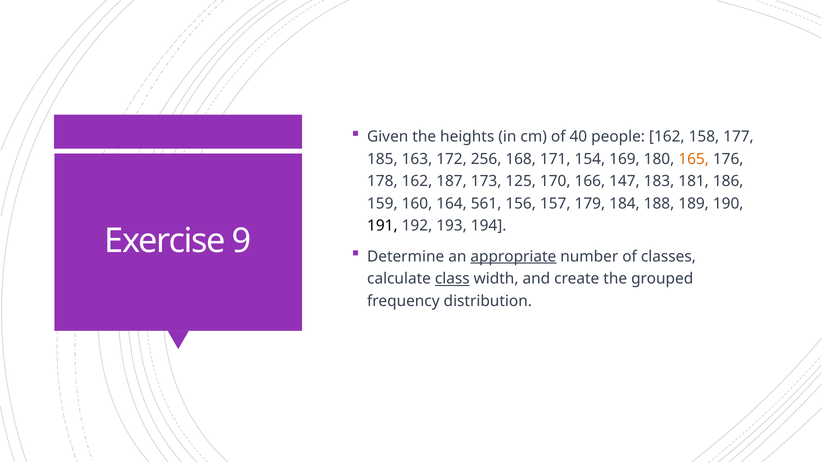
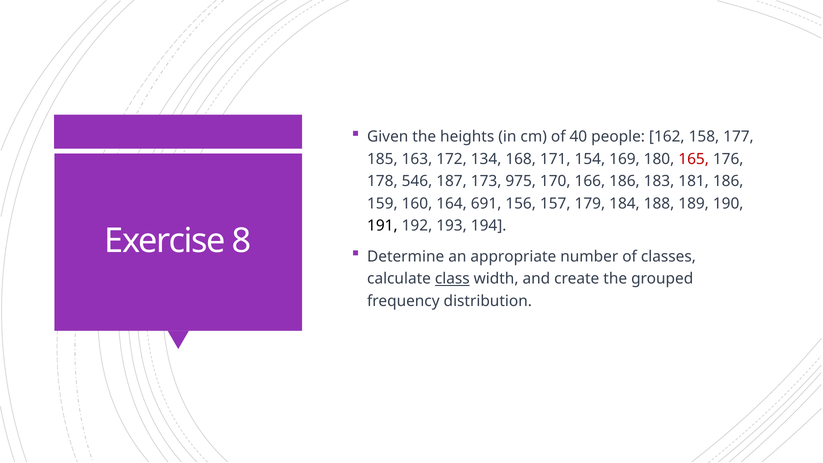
256: 256 -> 134
165 colour: orange -> red
178 162: 162 -> 546
125: 125 -> 975
166 147: 147 -> 186
561: 561 -> 691
9: 9 -> 8
appropriate underline: present -> none
